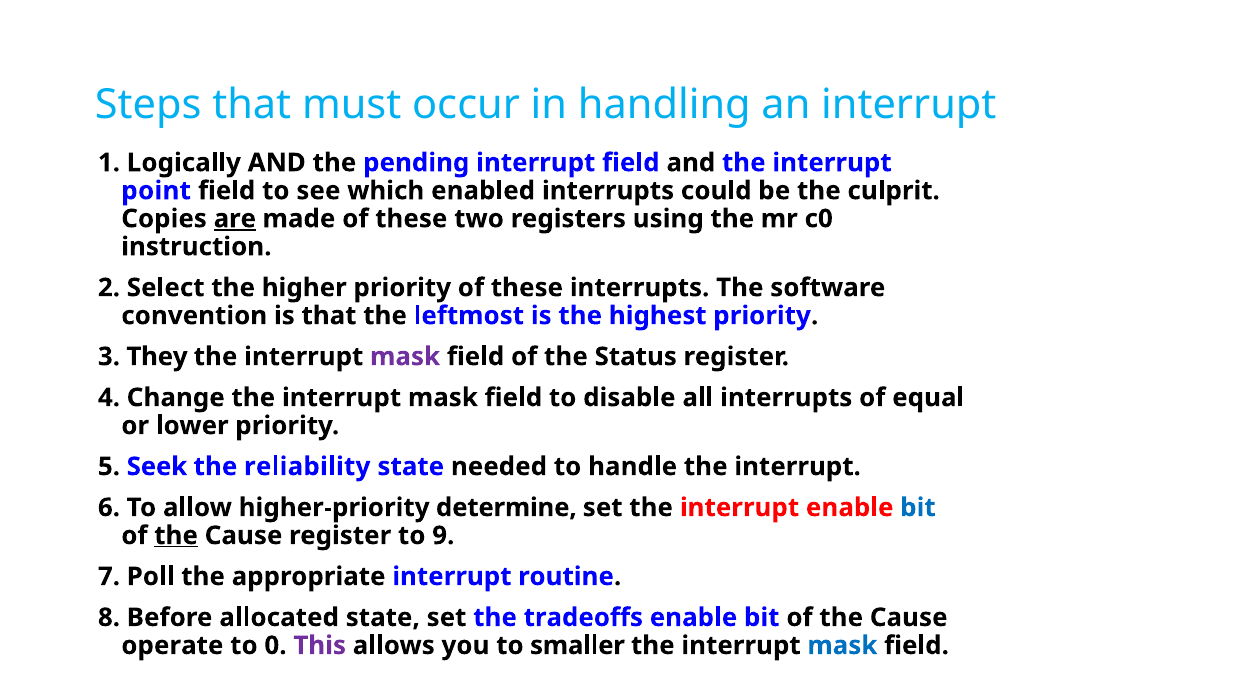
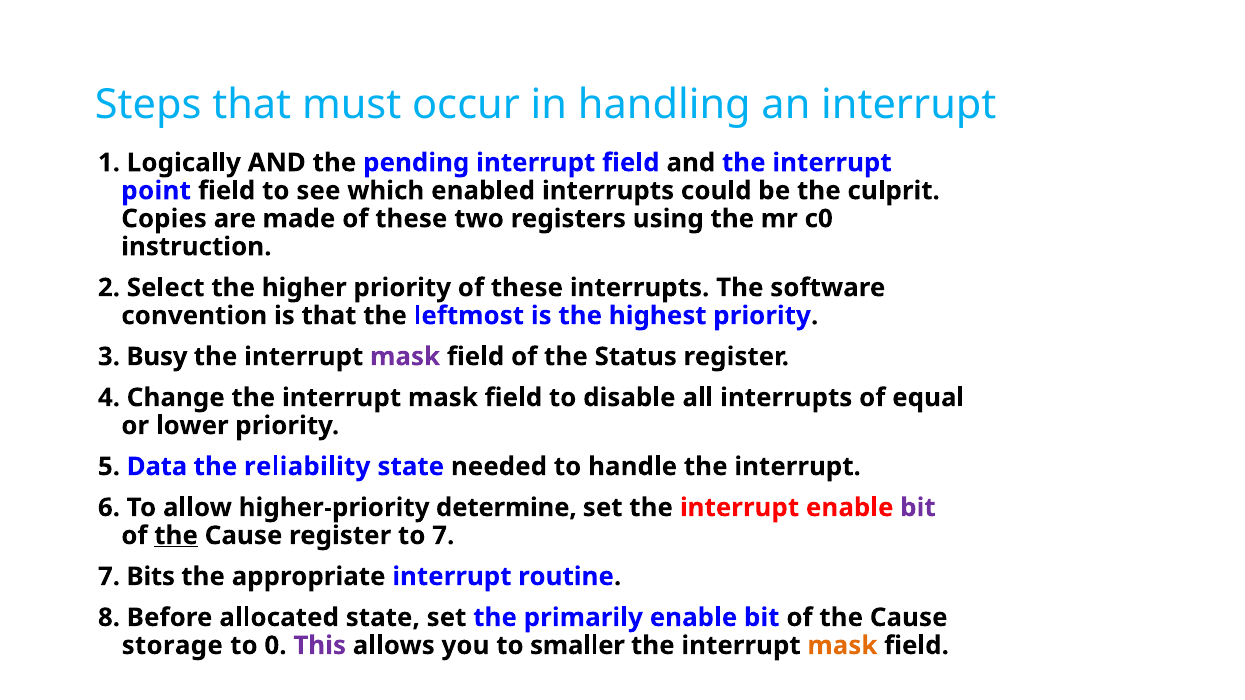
are underline: present -> none
They: They -> Busy
Seek: Seek -> Data
bit at (918, 508) colour: blue -> purple
to 9: 9 -> 7
Poll: Poll -> Bits
tradeoffs: tradeoffs -> primarily
operate: operate -> storage
mask at (842, 646) colour: blue -> orange
